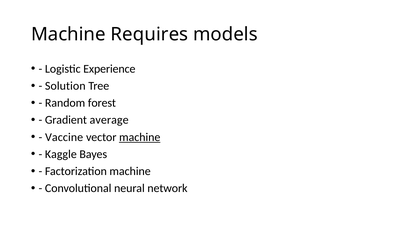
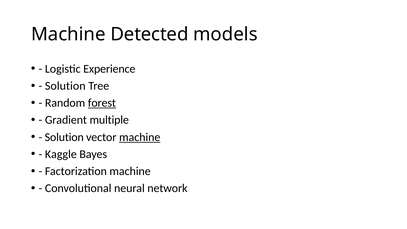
Requires: Requires -> Detected
forest underline: none -> present
average: average -> multiple
Vaccine at (64, 137): Vaccine -> Solution
